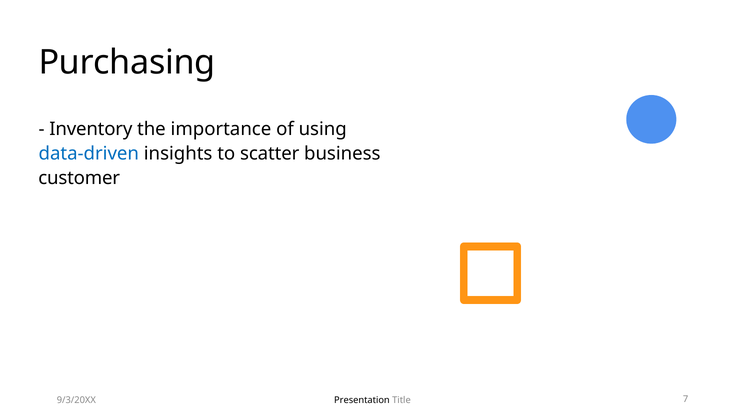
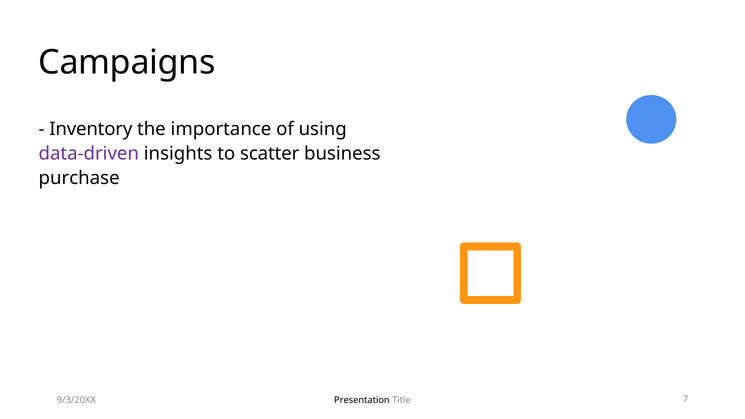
Purchasing: Purchasing -> Campaigns
data-driven colour: blue -> purple
customer: customer -> purchase
